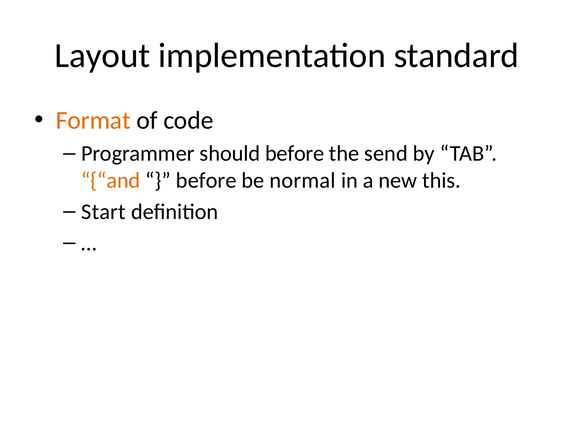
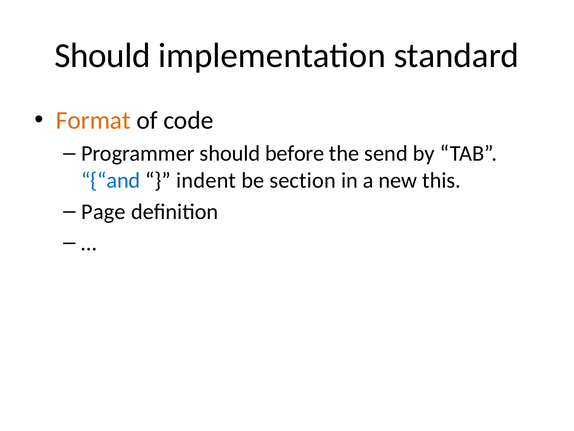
Layout at (102, 56): Layout -> Should
and colour: orange -> blue
before at (206, 180): before -> indent
normal: normal -> section
Start: Start -> Page
